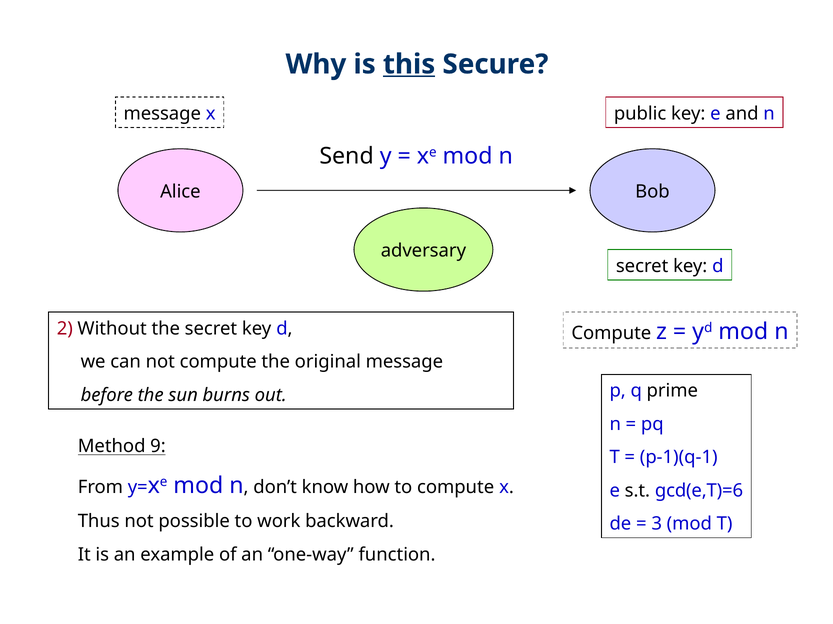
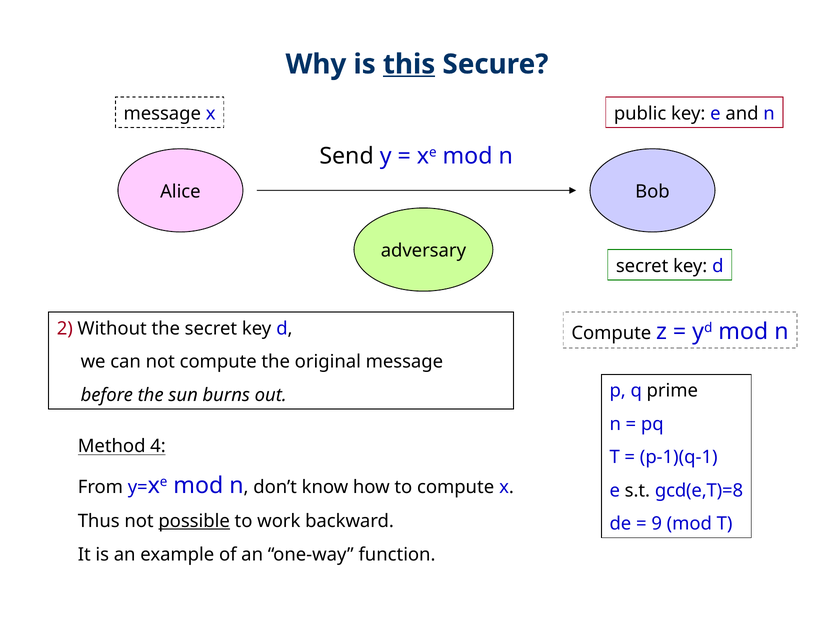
9: 9 -> 4
gcd(e,T)=6: gcd(e,T)=6 -> gcd(e,T)=8
possible underline: none -> present
3: 3 -> 9
